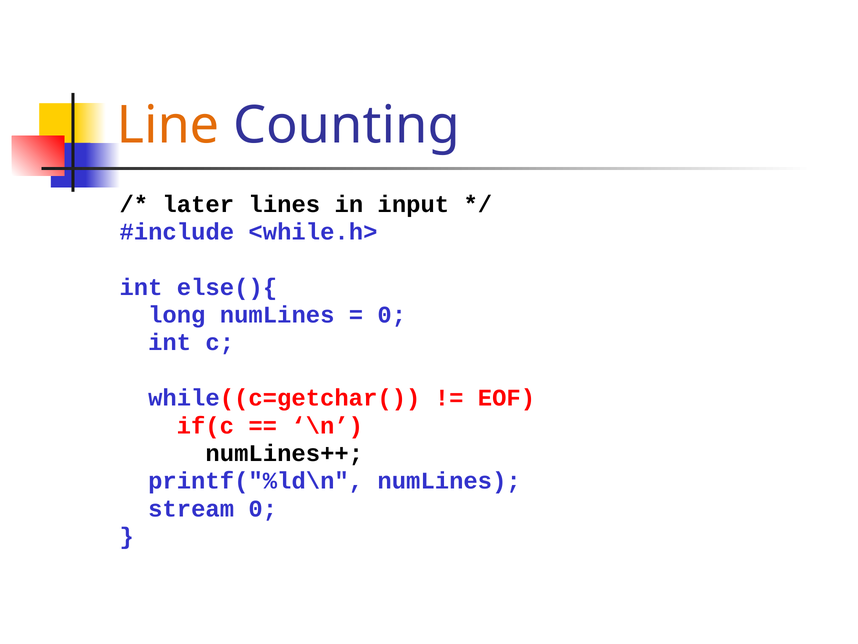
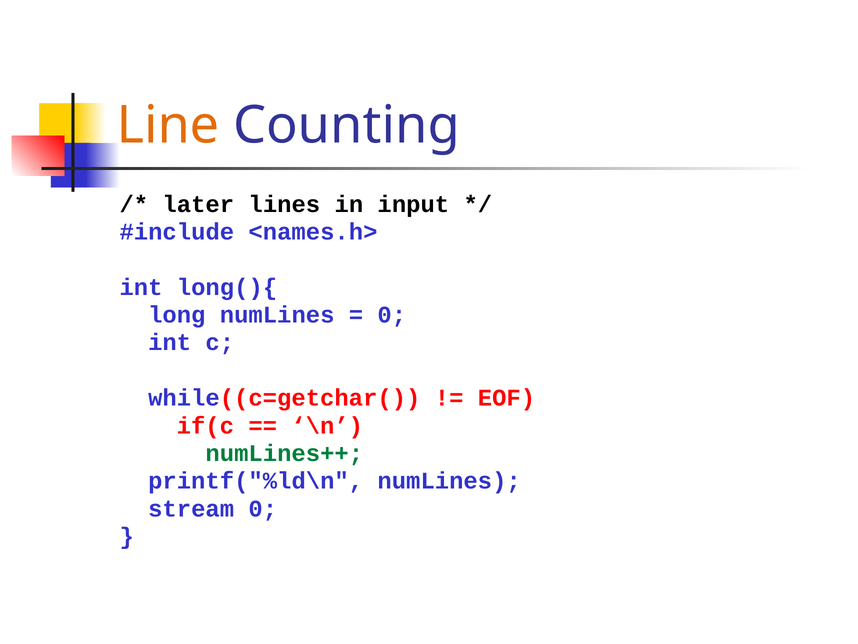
<while.h>: <while.h> -> <names.h>
else(){: else(){ -> long(){
numLines++ colour: black -> green
